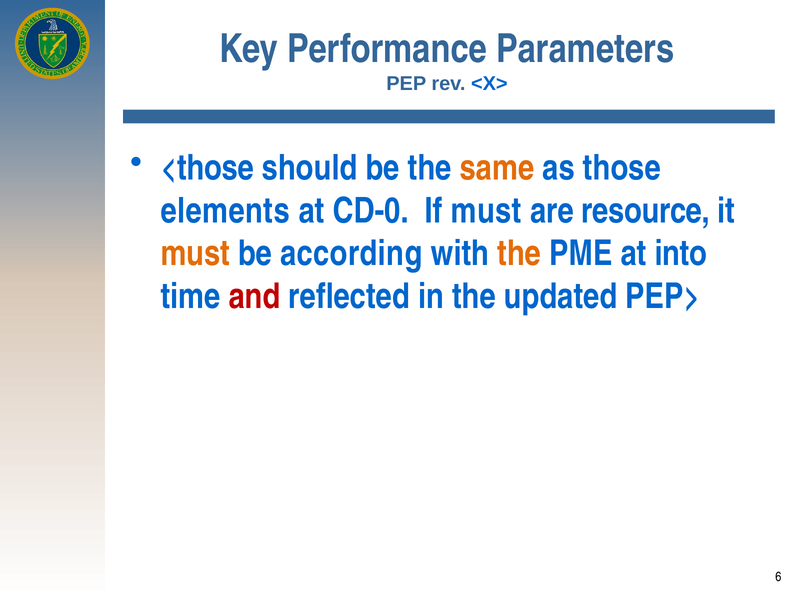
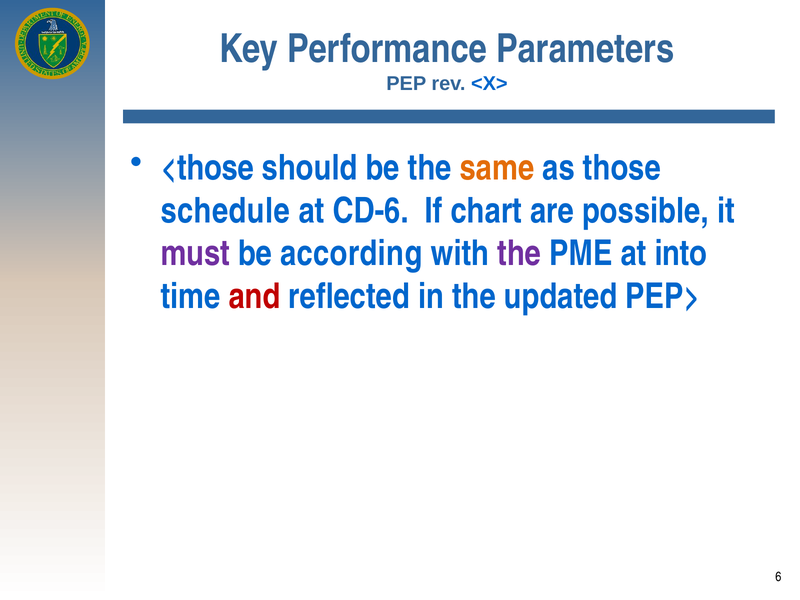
elements: elements -> schedule
CD-0: CD-0 -> CD-6
If must: must -> chart
resource: resource -> possible
must at (195, 254) colour: orange -> purple
the at (519, 254) colour: orange -> purple
